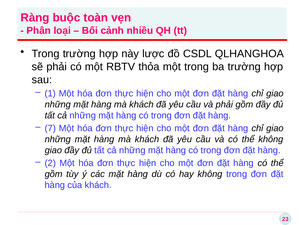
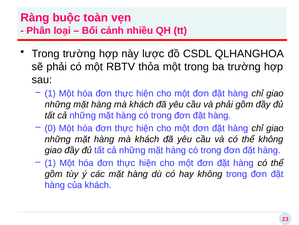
7: 7 -> 0
2 at (50, 163): 2 -> 1
